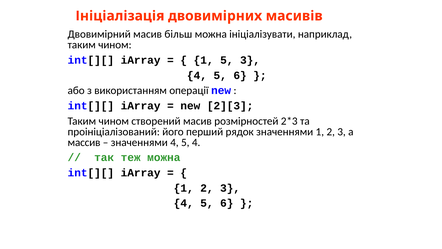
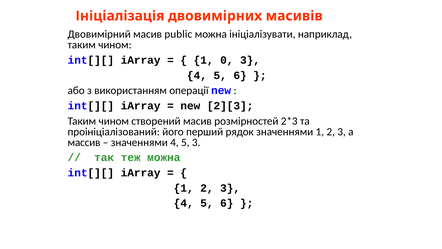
більш: більш -> public
1 5: 5 -> 0
5 4: 4 -> 3
